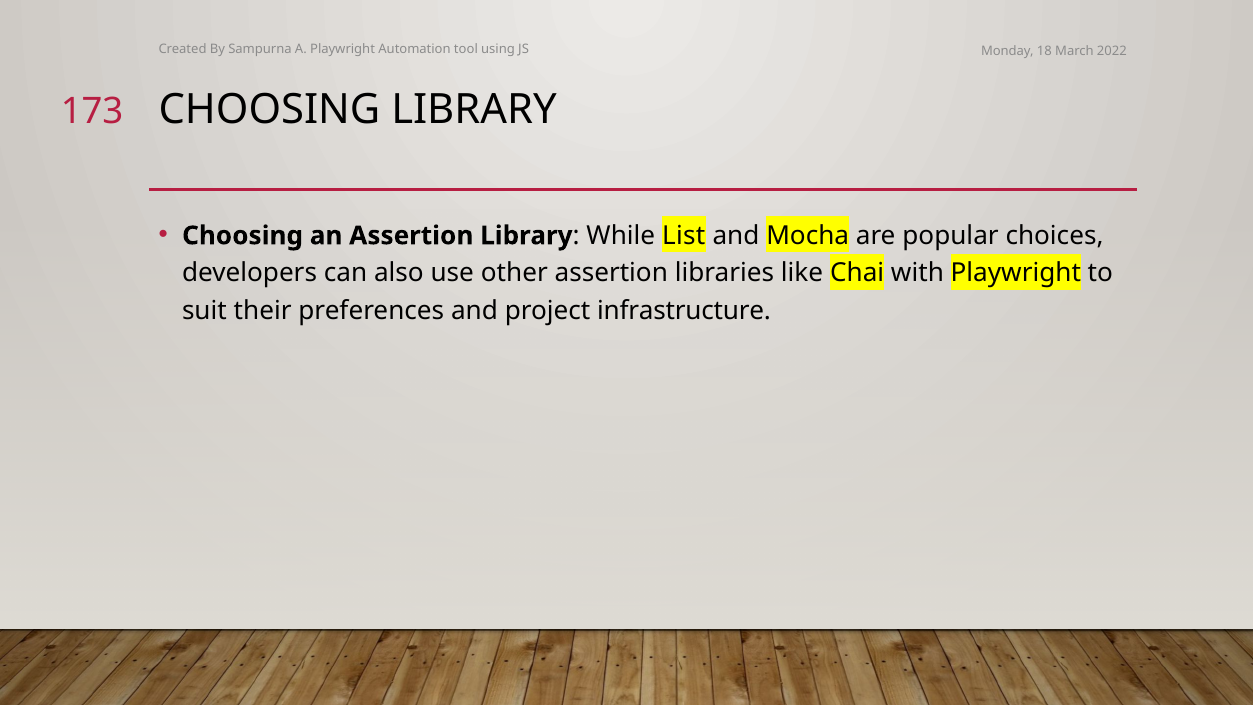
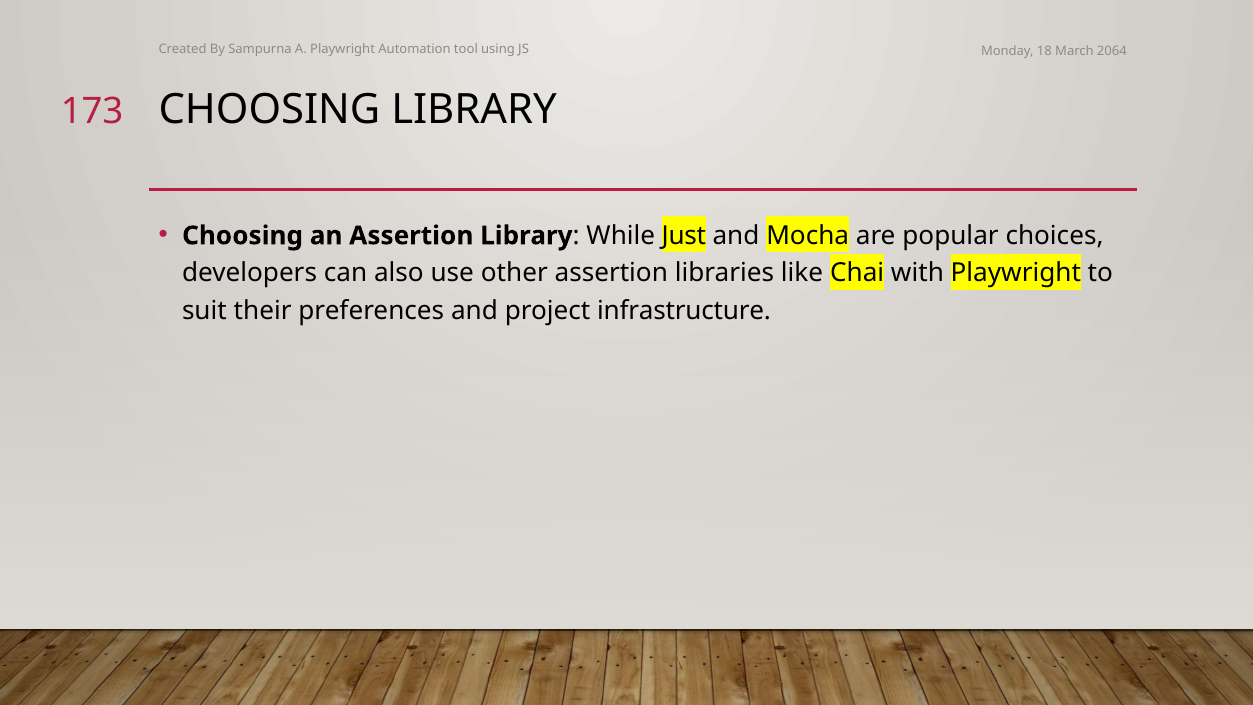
2022: 2022 -> 2064
List: List -> Just
